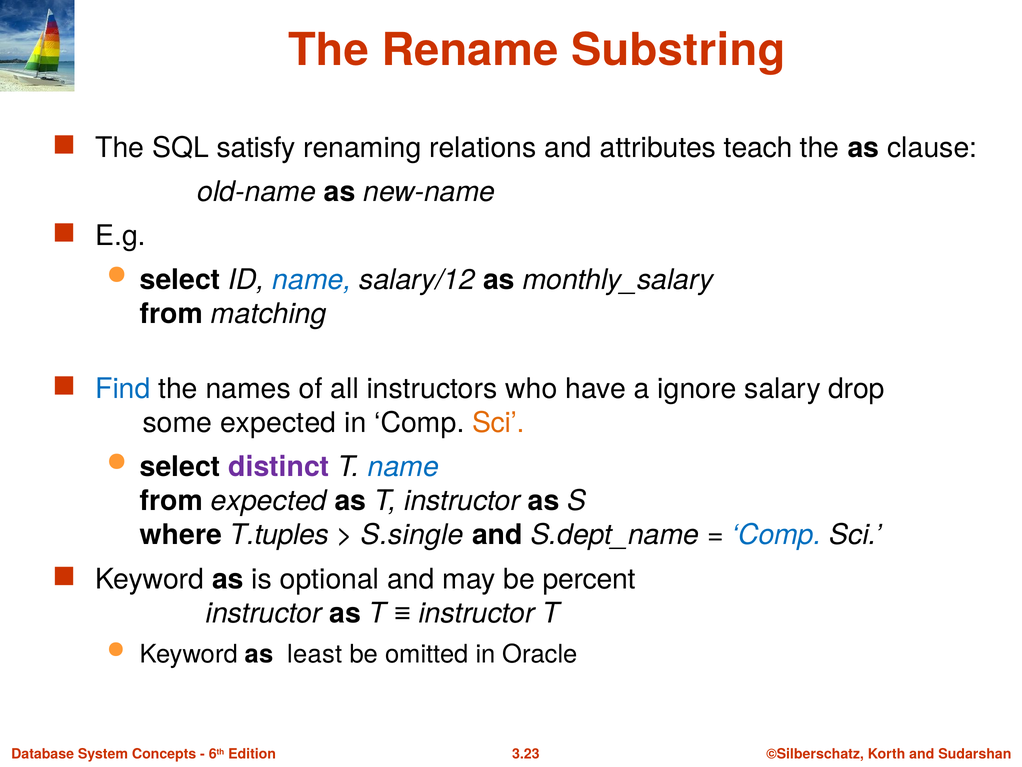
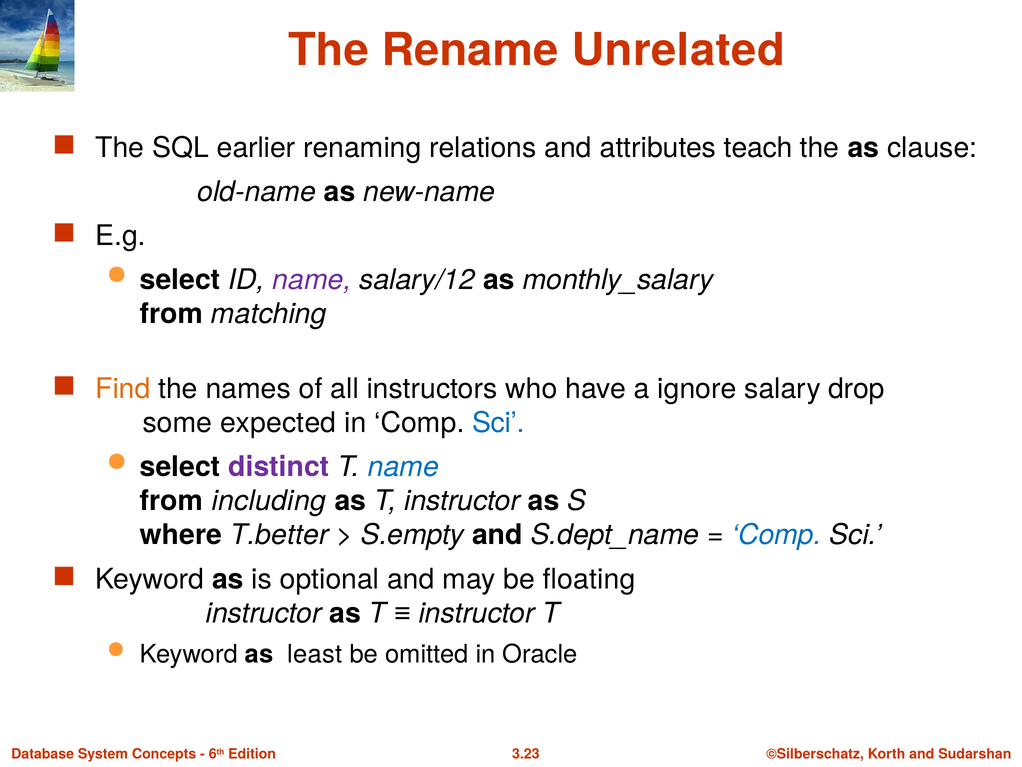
Substring: Substring -> Unrelated
satisfy: satisfy -> earlier
name at (312, 280) colour: blue -> purple
Find colour: blue -> orange
Sci at (499, 423) colour: orange -> blue
from expected: expected -> including
T.tuples: T.tuples -> T.better
S.single: S.single -> S.empty
percent: percent -> floating
